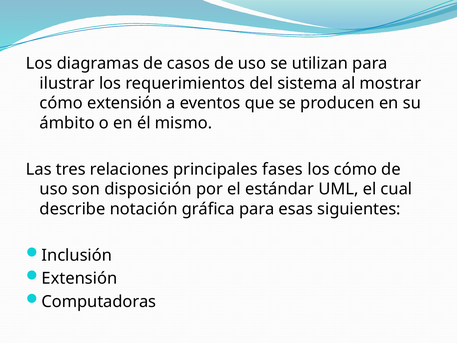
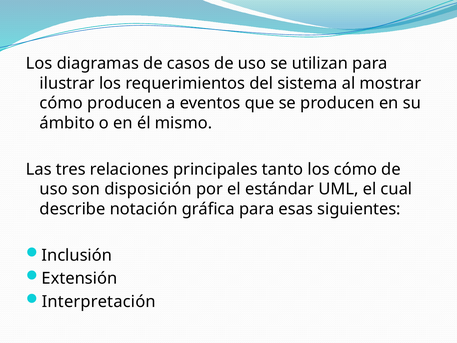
cómo extensión: extensión -> producen
fases: fases -> tanto
Computadoras: Computadoras -> Interpretación
